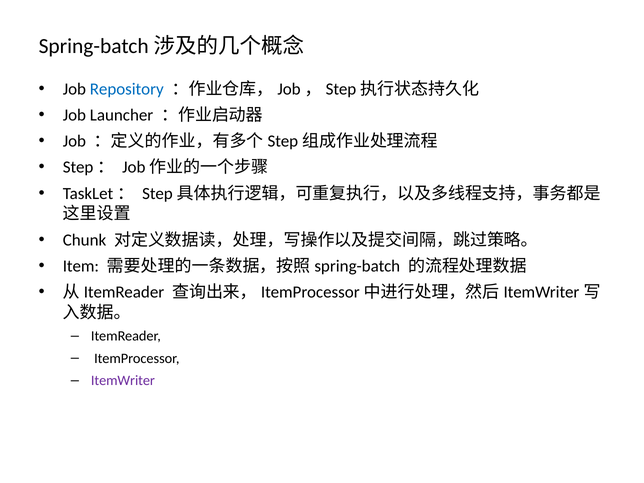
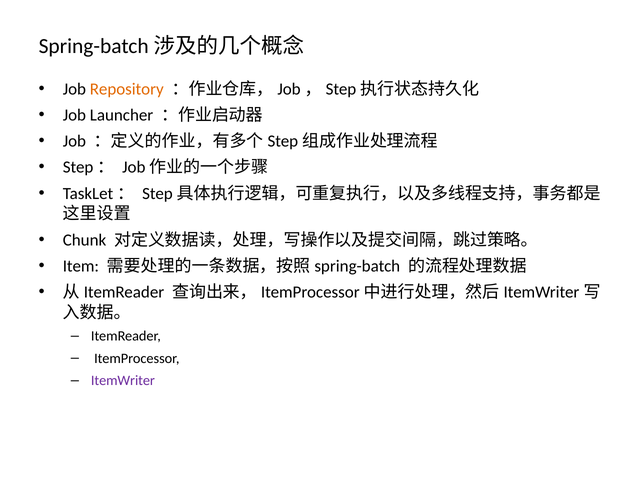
Repository colour: blue -> orange
